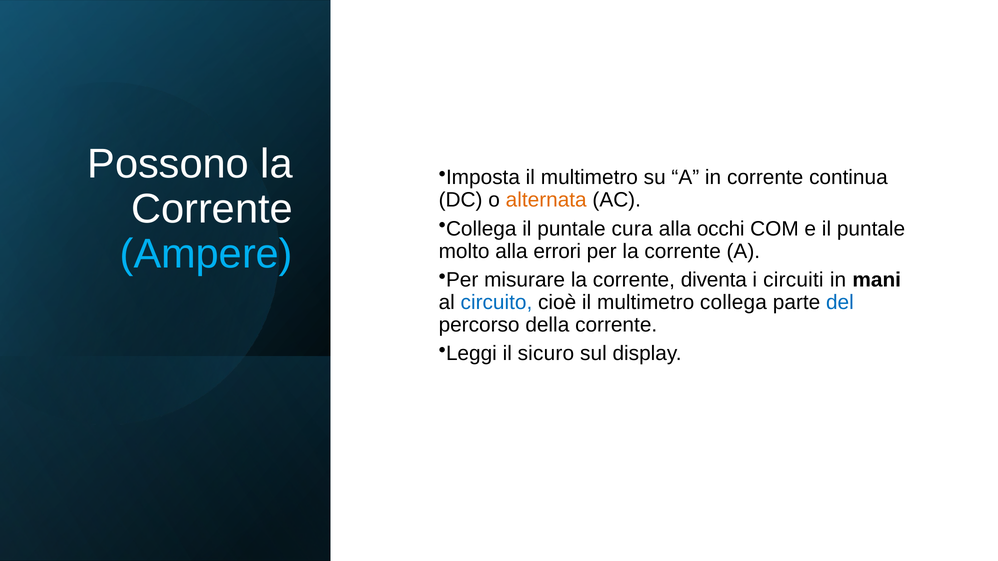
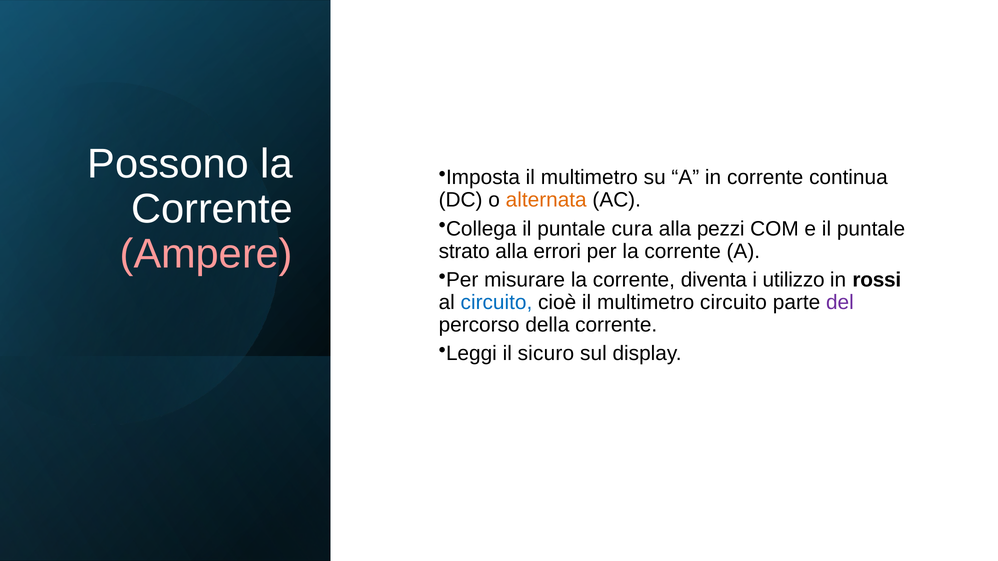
occhi: occhi -> pezzi
Ampere colour: light blue -> pink
molto: molto -> strato
circuiti: circuiti -> utilizzo
mani: mani -> rossi
multimetro collega: collega -> circuito
del colour: blue -> purple
